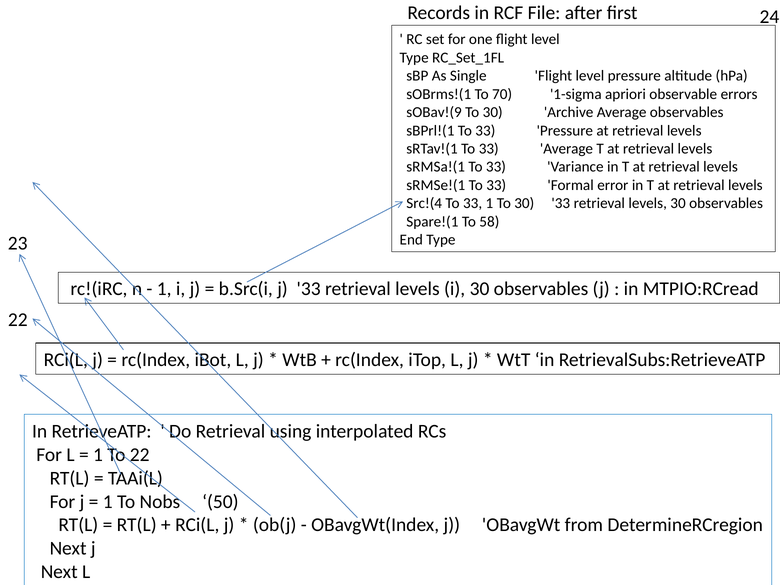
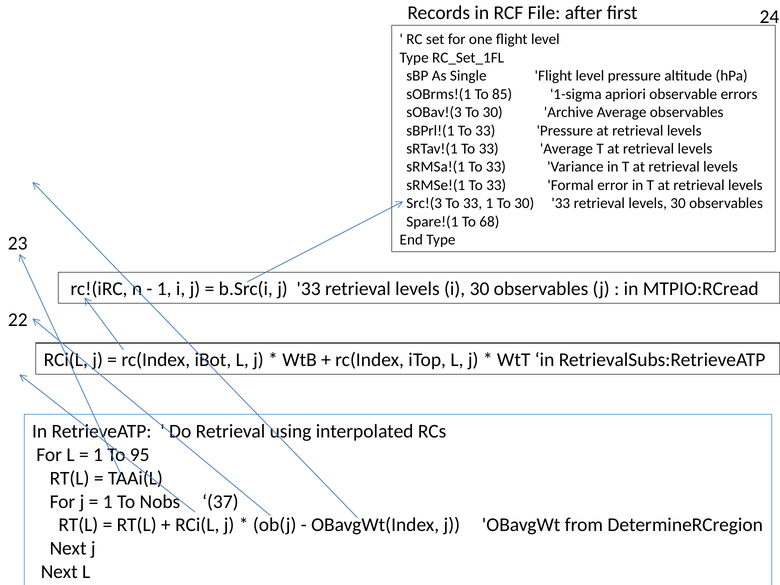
70: 70 -> 85
sOBav!(9: sOBav!(9 -> sOBav!(3
Src!(4: Src!(4 -> Src!(3
58: 58 -> 68
To 22: 22 -> 95
50: 50 -> 37
